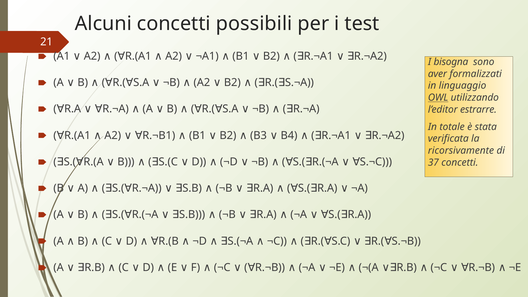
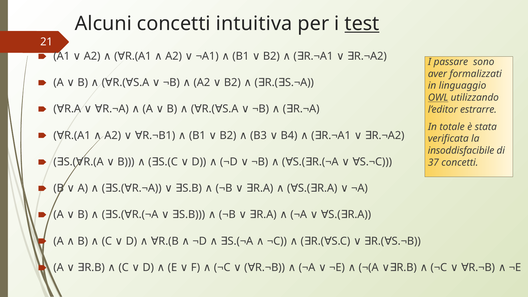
possibili: possibili -> intuitiva
test underline: none -> present
bisogna: bisogna -> passare
ricorsivamente: ricorsivamente -> insoddisfacibile
